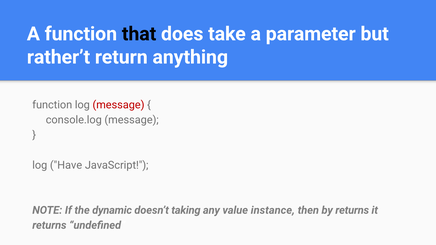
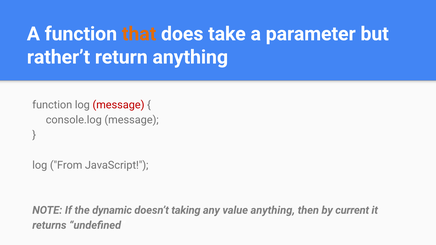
that colour: black -> orange
Have: Have -> From
value instance: instance -> anything
by returns: returns -> current
